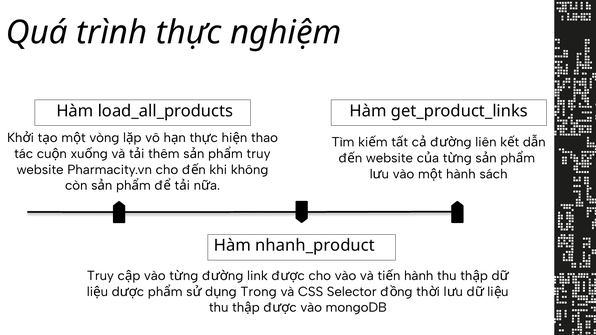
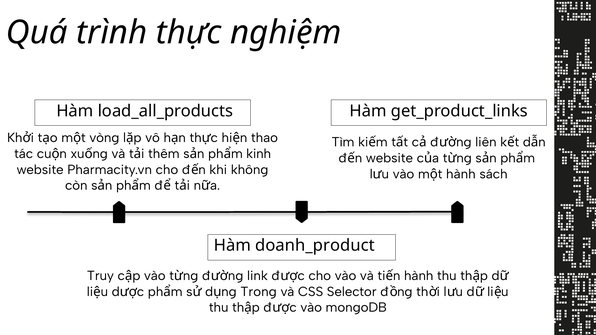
truy at (258, 154): truy -> kinh
nhanh_product: nhanh_product -> doanh_product
